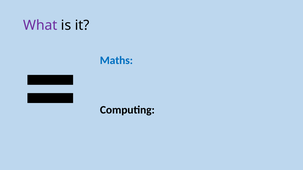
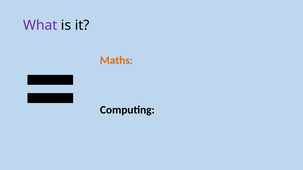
Maths colour: blue -> orange
